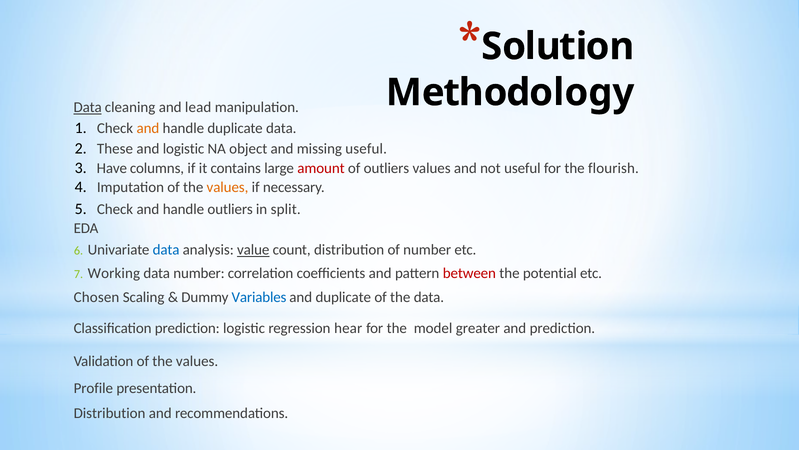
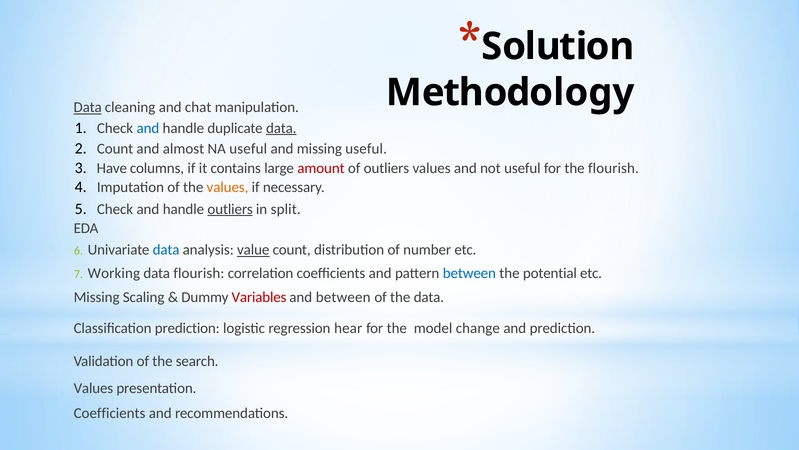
lead: lead -> chat
and at (148, 128) colour: orange -> blue
data at (281, 128) underline: none -> present
These at (115, 149): These -> Count
and logistic: logistic -> almost
NA object: object -> useful
outliers at (230, 209) underline: none -> present
data number: number -> flourish
between at (469, 273) colour: red -> blue
Chosen at (97, 297): Chosen -> Missing
Variables colour: blue -> red
and duplicate: duplicate -> between
greater: greater -> change
Validation of the values: values -> search
Profile at (93, 388): Profile -> Values
Distribution at (110, 413): Distribution -> Coefficients
